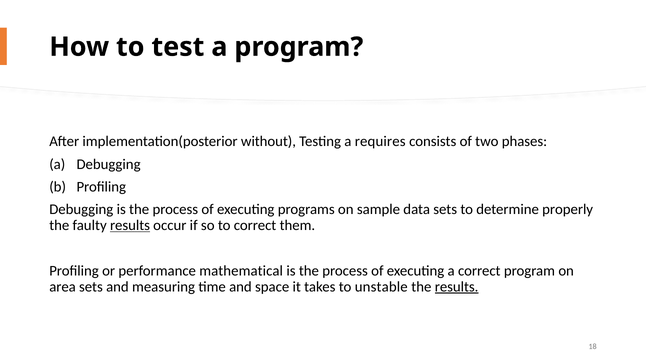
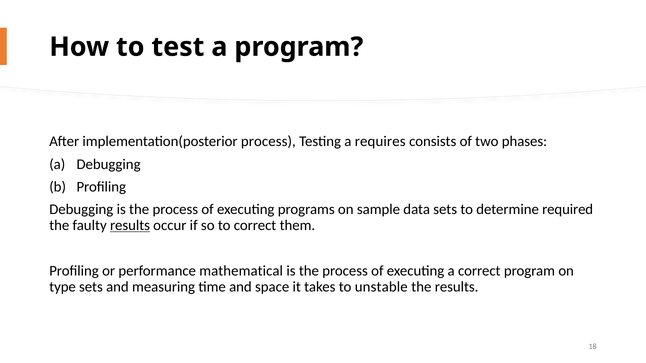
implementation(posterior without: without -> process
properly: properly -> required
area: area -> type
results at (457, 287) underline: present -> none
